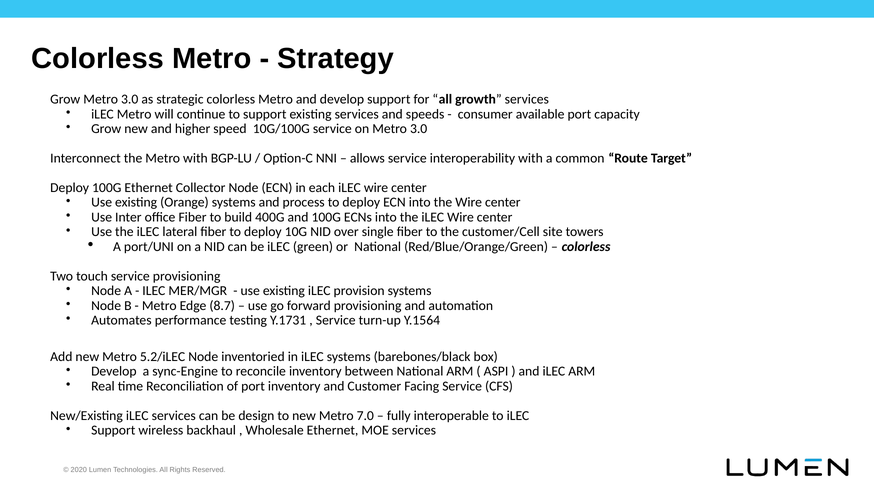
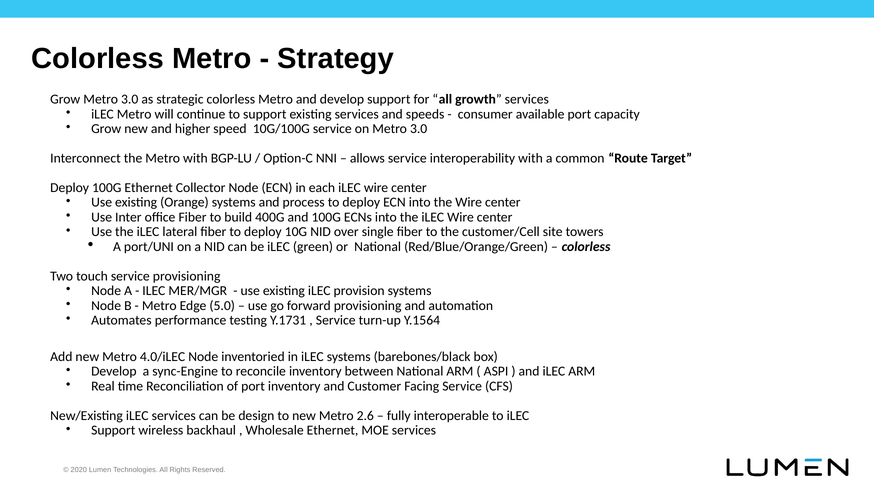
8.7: 8.7 -> 5.0
5.2/iLEC: 5.2/iLEC -> 4.0/iLEC
7.0: 7.0 -> 2.6
